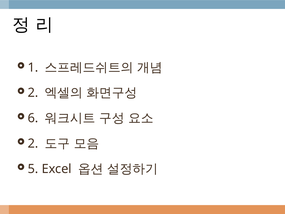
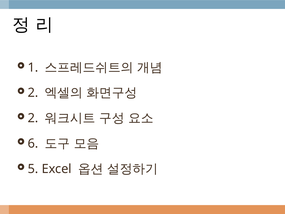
6 at (33, 118): 6 -> 2
2 at (33, 143): 2 -> 6
